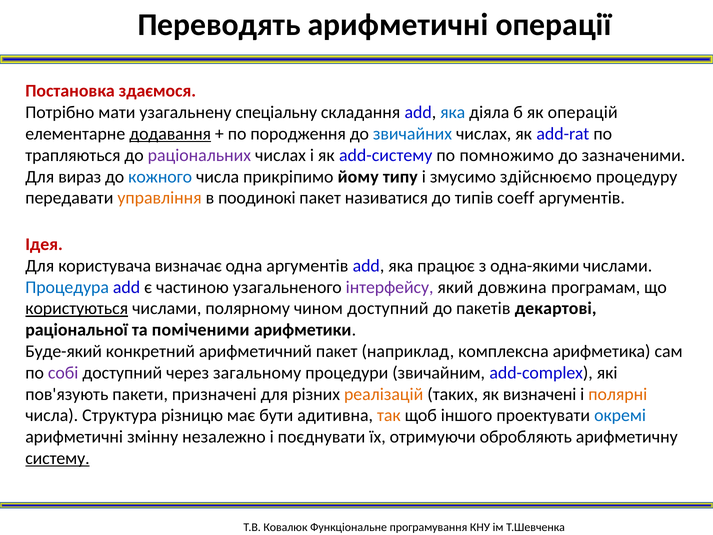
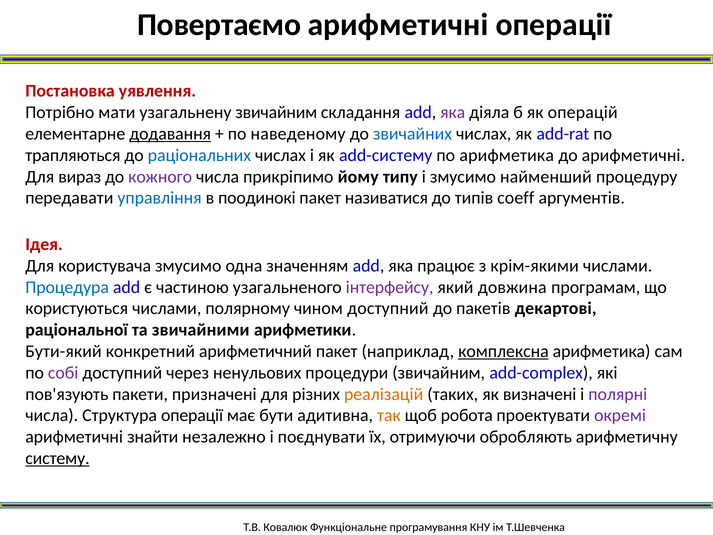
Переводять: Переводять -> Повертаємо
здаємося: здаємося -> уявлення
узагальнену спеціальну: спеціальну -> звичайним
яка at (453, 112) colour: blue -> purple
породження: породження -> наведеному
раціональних colour: purple -> blue
по помножимо: помножимо -> арифметика
до зазначеними: зазначеними -> арифметичні
кожного colour: blue -> purple
здійснюємо: здійснюємо -> найменший
управління colour: orange -> blue
користувача визначає: визначає -> змусимо
одна аргументів: аргументів -> значенням
одна-якими: одна-якими -> крім-якими
користуються underline: present -> none
поміченими: поміченими -> звичайними
Буде-який: Буде-який -> Бути-який
комплексна underline: none -> present
загальному: загальному -> ненульових
полярні colour: orange -> purple
Структура різницю: різницю -> операції
іншого: іншого -> робота
окремі colour: blue -> purple
змінну: змінну -> знайти
